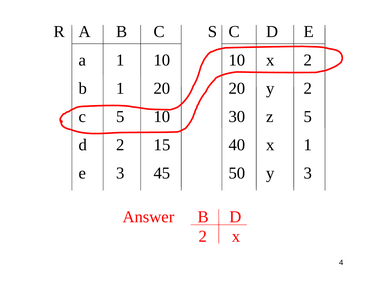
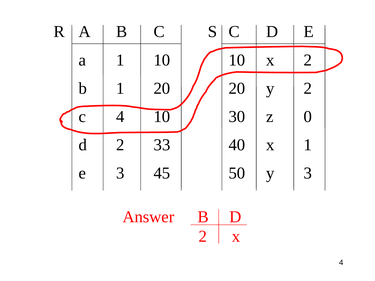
c 5: 5 -> 4
z 5: 5 -> 0
15: 15 -> 33
